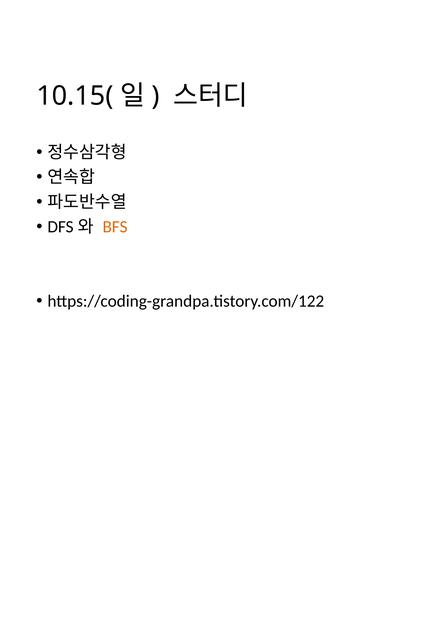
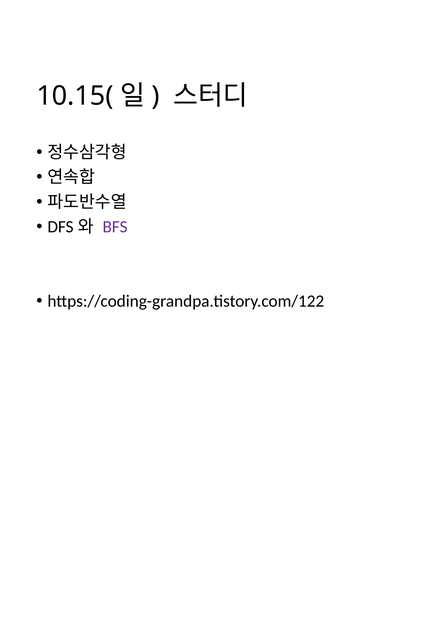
BFS colour: orange -> purple
